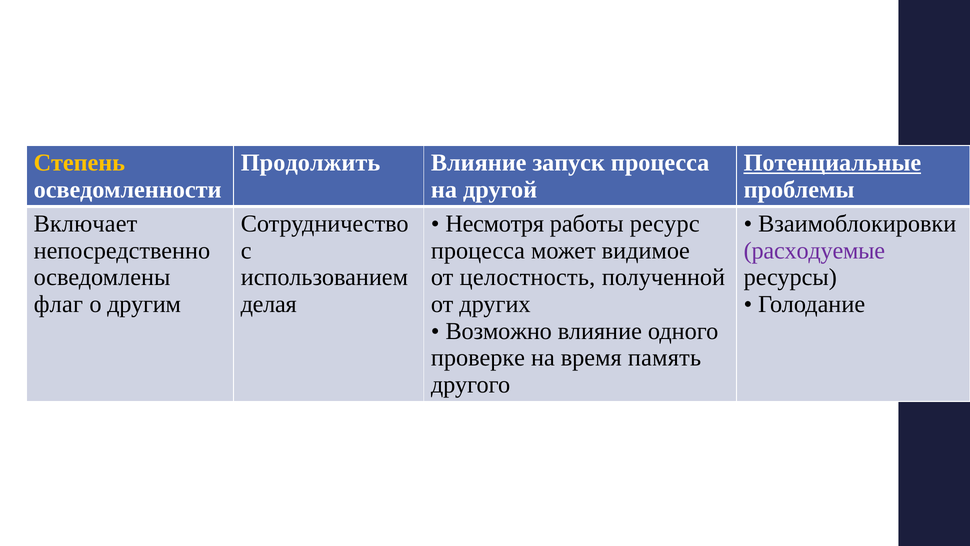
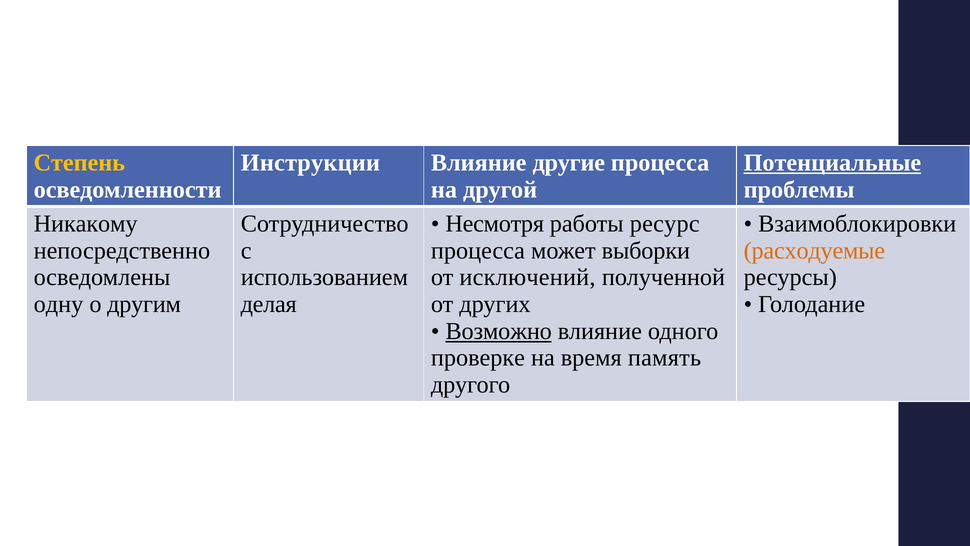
Продолжить: Продолжить -> Инструкции
запуск: запуск -> другие
Включает: Включает -> Никакому
видимое: видимое -> выборки
расходуемые colour: purple -> orange
целостность: целостность -> исключений
флаг: флаг -> одну
Возможно underline: none -> present
